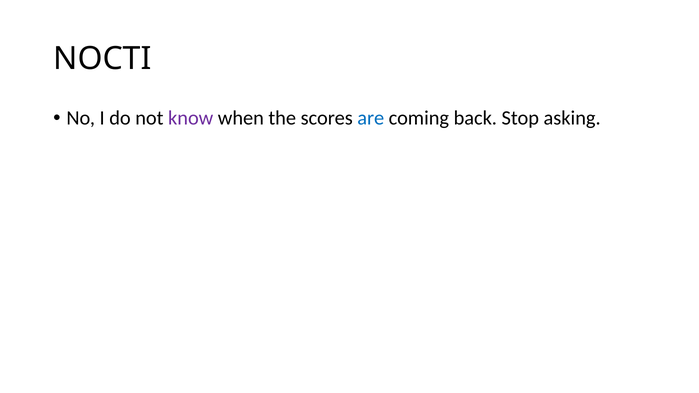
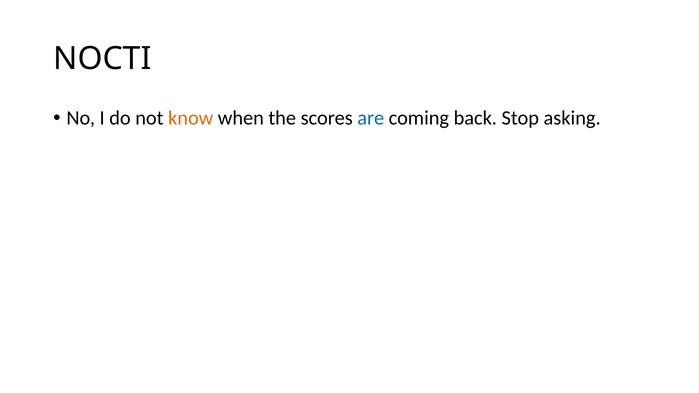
know colour: purple -> orange
